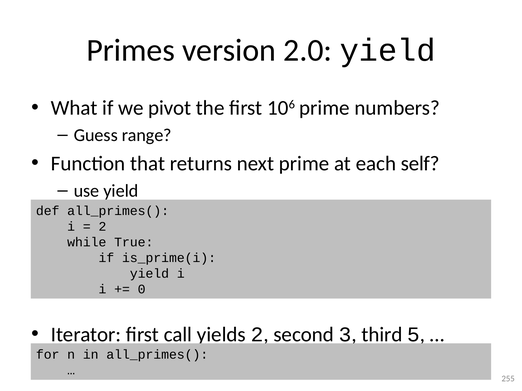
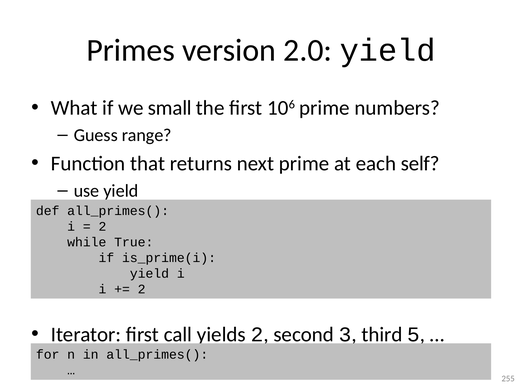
pivot: pivot -> small
0 at (142, 289): 0 -> 2
